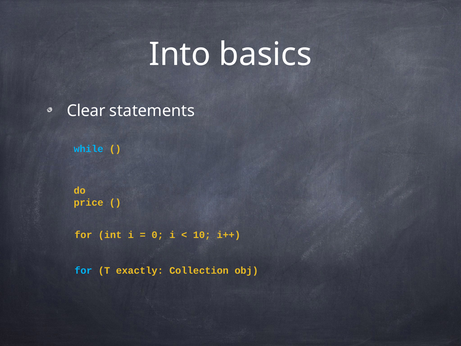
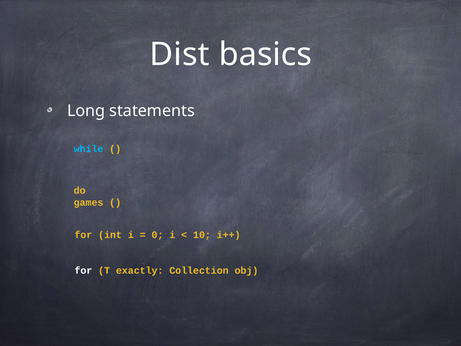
Into: Into -> Dist
Clear: Clear -> Long
price: price -> games
for at (83, 270) colour: light blue -> white
